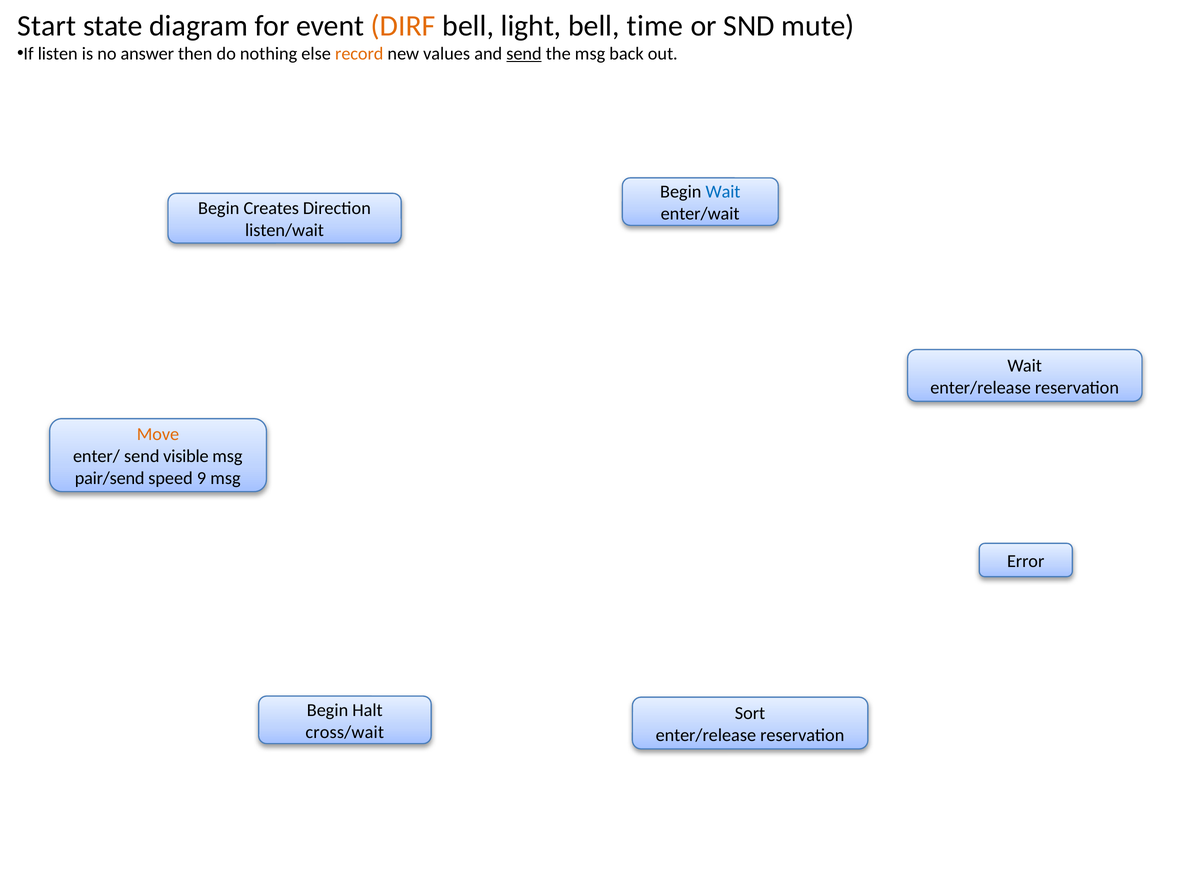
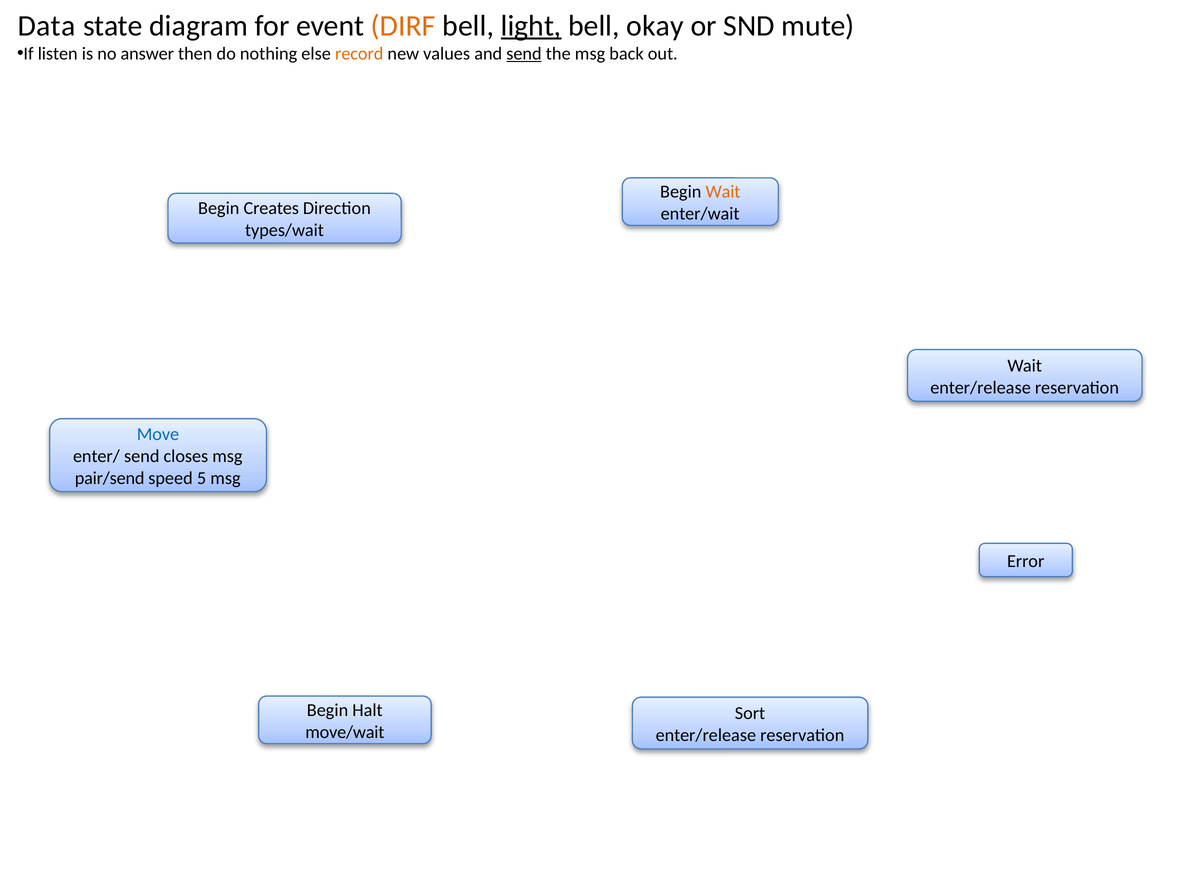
Start: Start -> Data
light underline: none -> present
time: time -> okay
Wait at (723, 192) colour: blue -> orange
listen/wait: listen/wait -> types/wait
Move colour: orange -> blue
visible: visible -> closes
9: 9 -> 5
cross/wait: cross/wait -> move/wait
